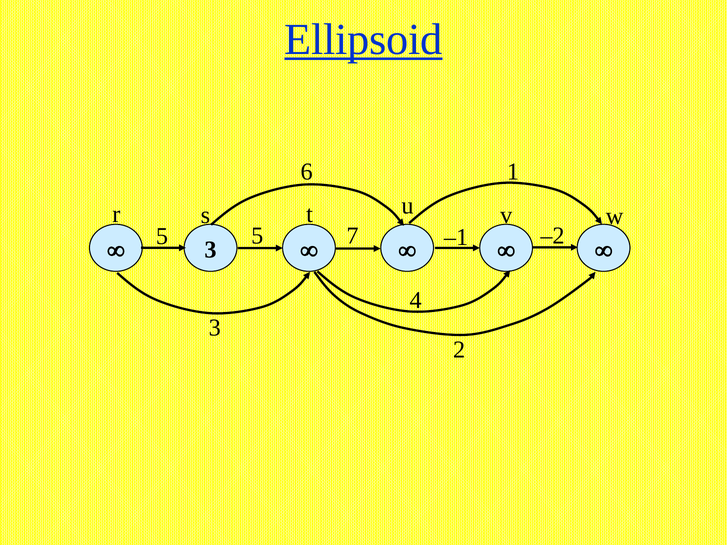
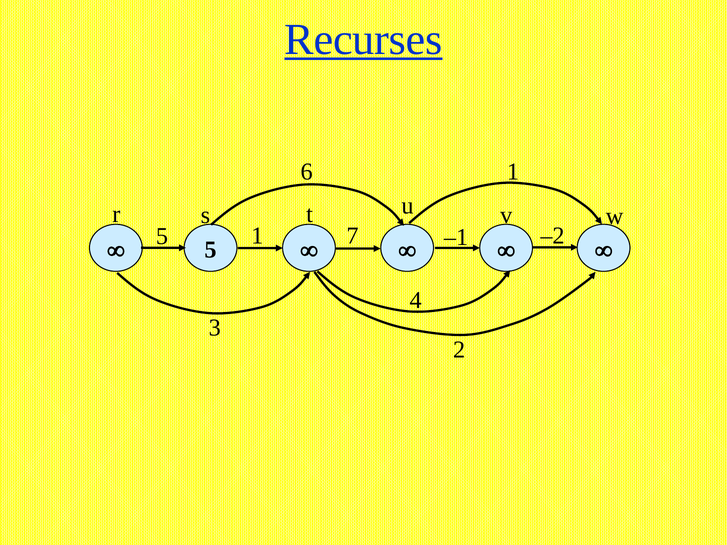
Ellipsoid: Ellipsoid -> Recurses
5 5: 5 -> 1
3 at (211, 250): 3 -> 5
